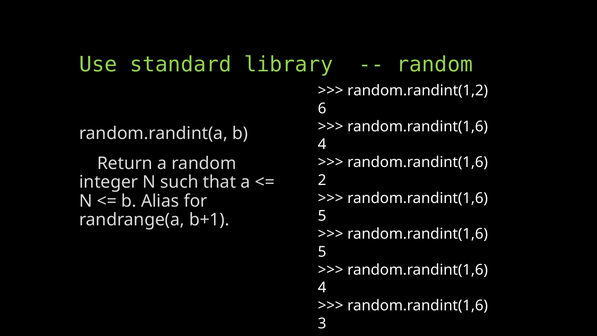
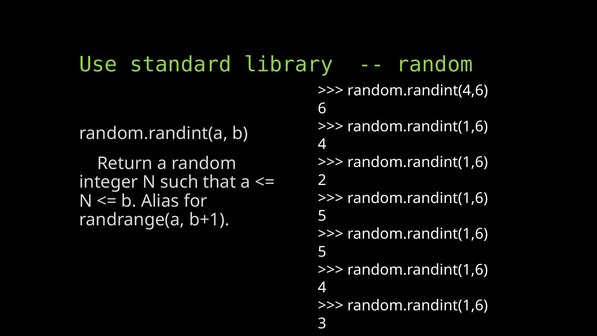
random.randint(1,2: random.randint(1,2 -> random.randint(4,6
